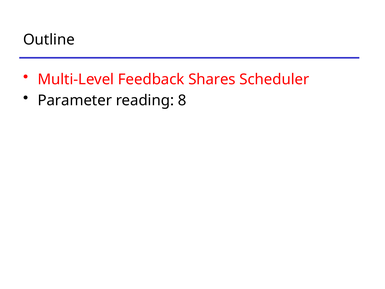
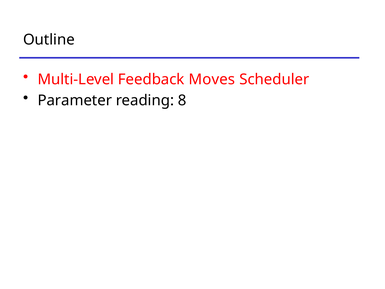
Shares: Shares -> Moves
